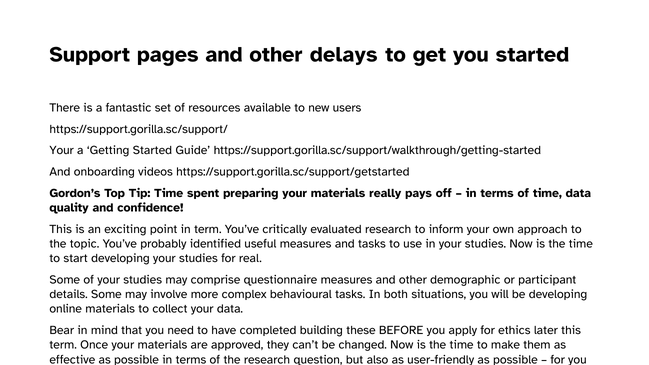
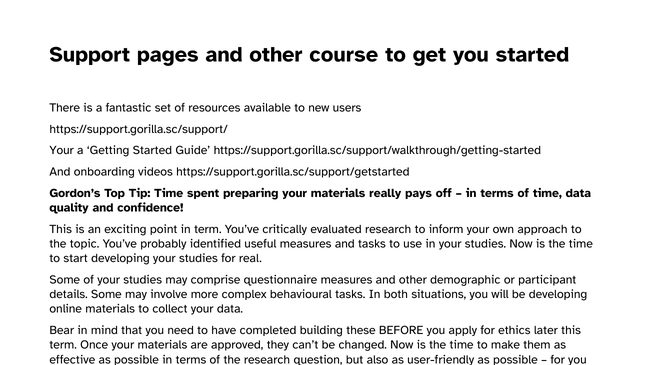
other delays: delays -> course
